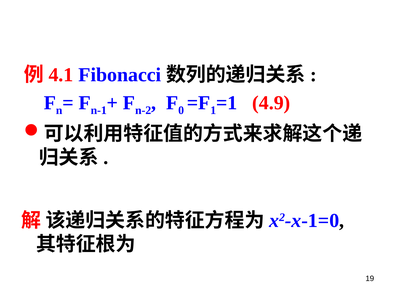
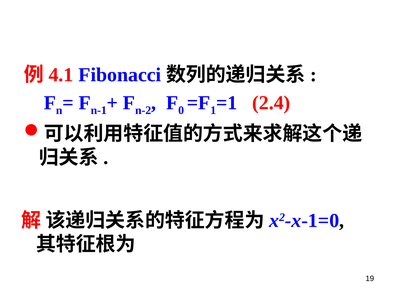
4.9: 4.9 -> 2.4
